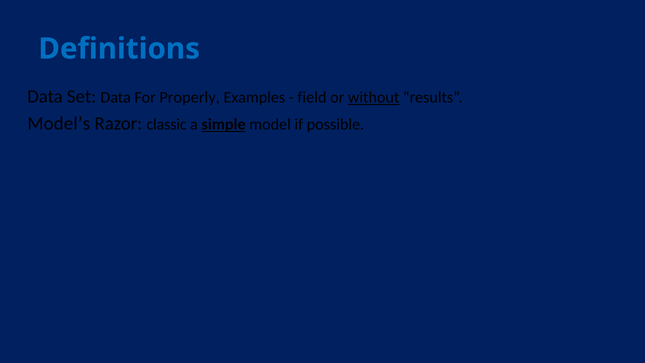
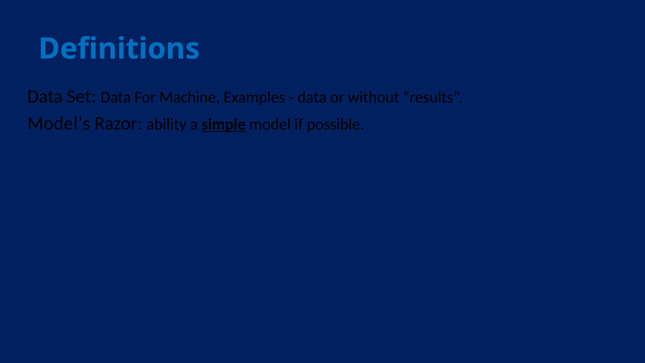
Properly: Properly -> Machine
field at (312, 97): field -> data
without underline: present -> none
classic: classic -> ability
